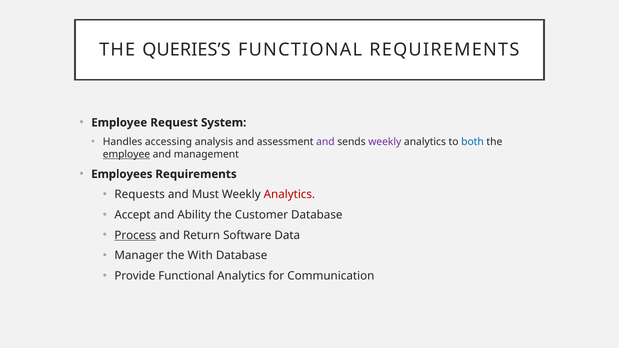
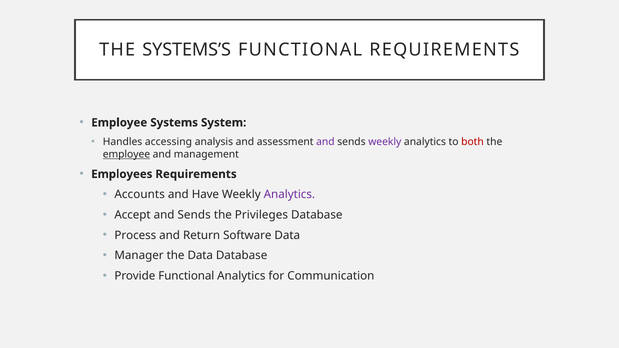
QUERIES’S: QUERIES’S -> SYSTEMS’S
Request: Request -> Systems
both colour: blue -> red
Requests: Requests -> Accounts
Must: Must -> Have
Analytics at (289, 195) colour: red -> purple
Ability at (194, 215): Ability -> Sends
Customer: Customer -> Privileges
Process underline: present -> none
the With: With -> Data
